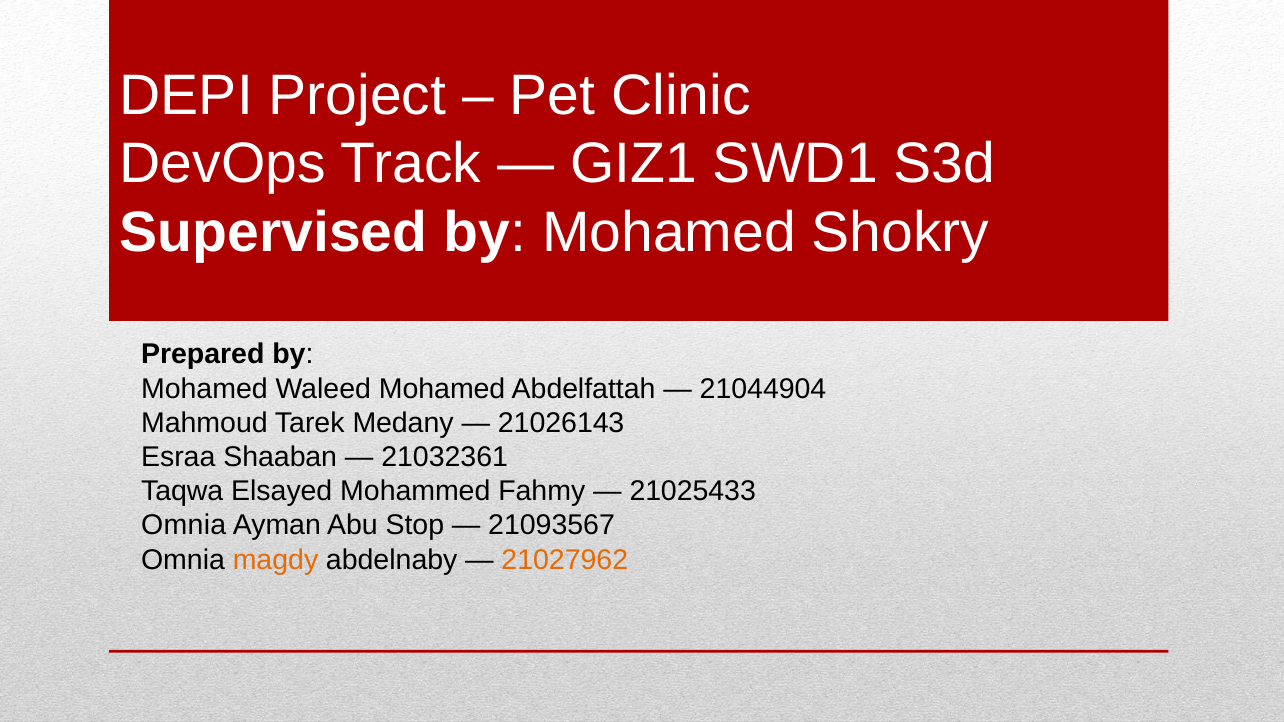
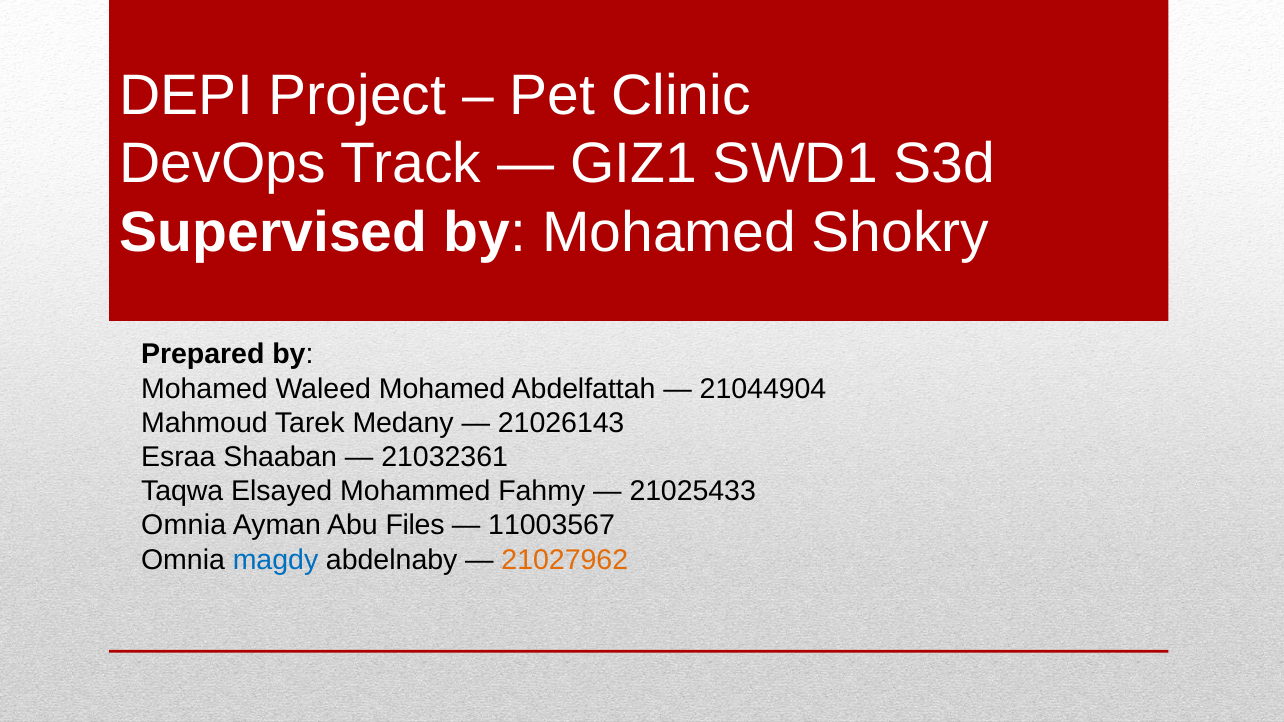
Stop: Stop -> Files
21093567: 21093567 -> 11003567
magdy colour: orange -> blue
